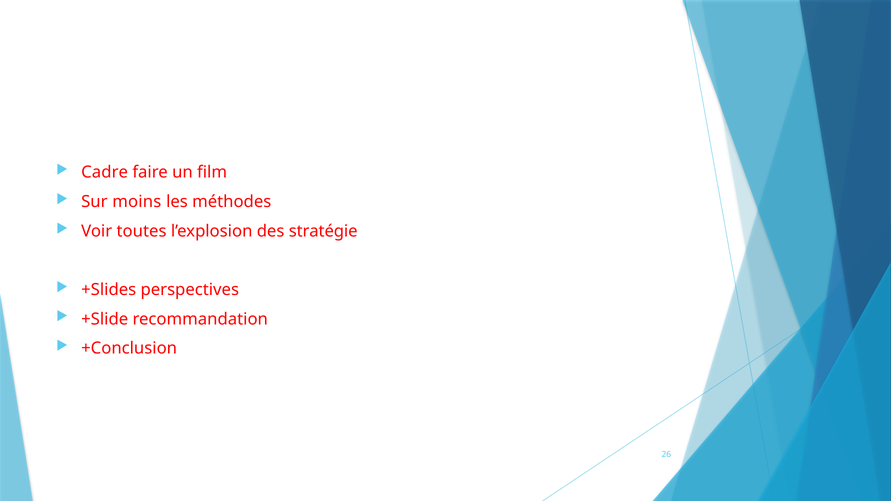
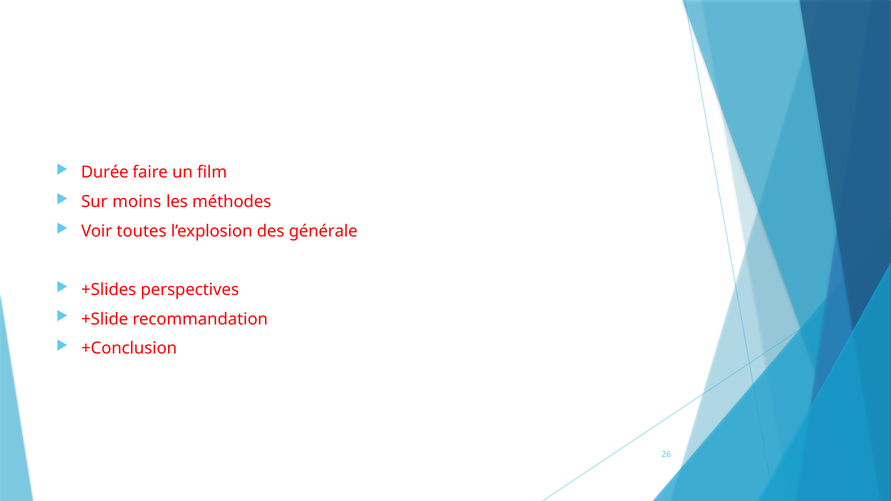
Cadre: Cadre -> Durée
stratégie: stratégie -> générale
